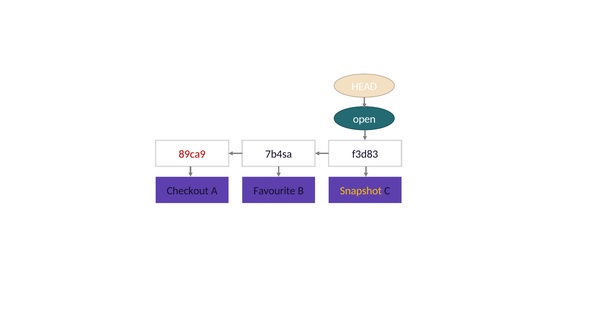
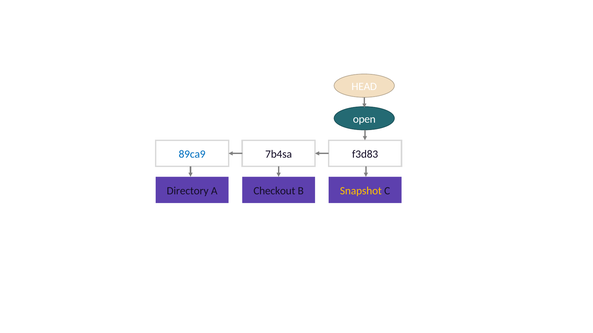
89ca9 colour: red -> blue
Checkout: Checkout -> Directory
Favourite: Favourite -> Checkout
